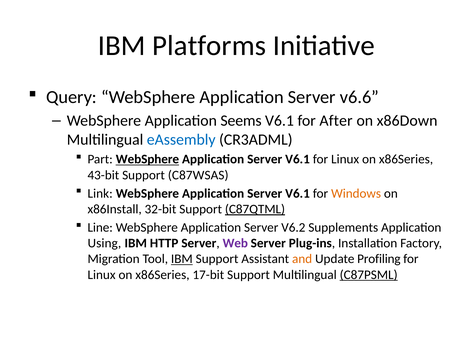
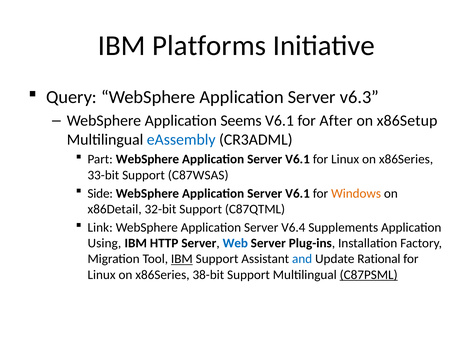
v6.6: v6.6 -> v6.3
x86Down: x86Down -> x86Setup
WebSphere at (147, 160) underline: present -> none
43-bit: 43-bit -> 33-bit
Link: Link -> Side
x86Install: x86Install -> x86Detail
C87QTML underline: present -> none
Line: Line -> Link
V6.2: V6.2 -> V6.4
Web colour: purple -> blue
and colour: orange -> blue
Profiling: Profiling -> Rational
17-bit: 17-bit -> 38-bit
